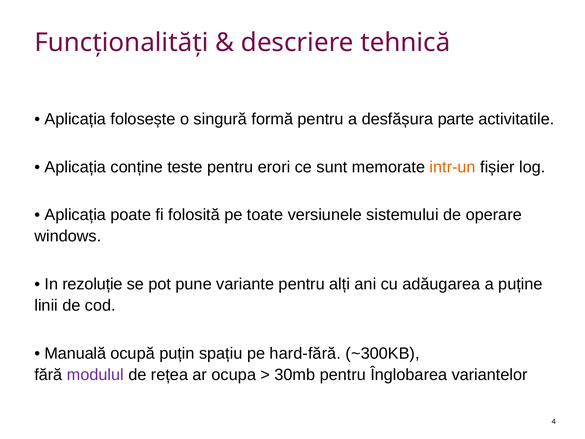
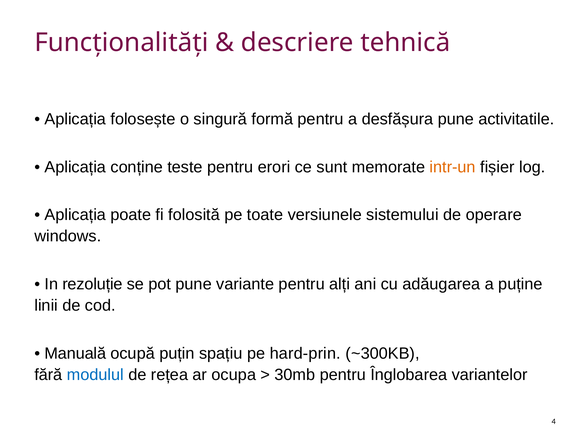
desfășura parte: parte -> pune
hard-fără: hard-fără -> hard-prin
modulul colour: purple -> blue
